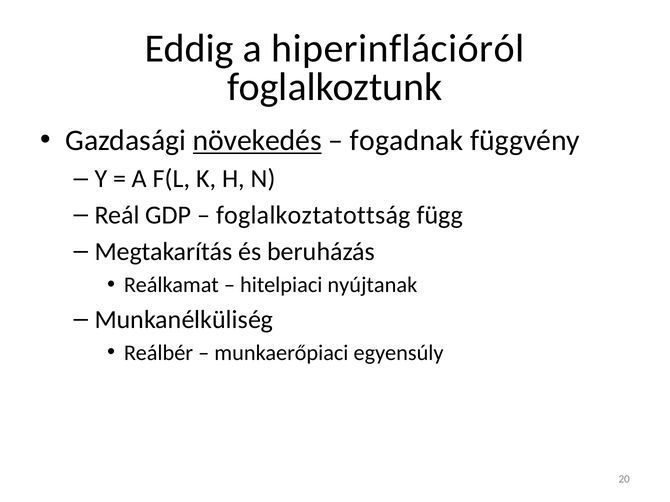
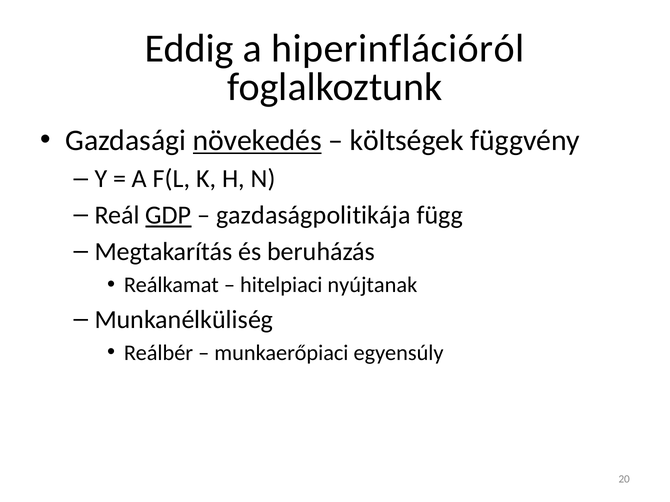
fogadnak: fogadnak -> költségek
GDP underline: none -> present
foglalkoztatottság: foglalkoztatottság -> gazdaságpolitikája
